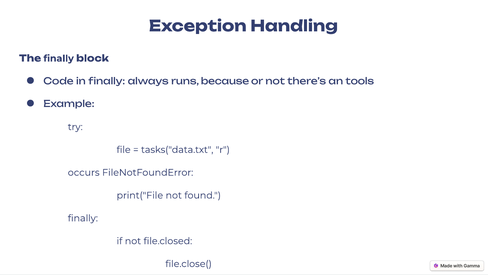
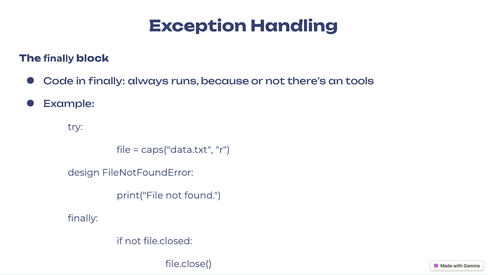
tasks("data.txt: tasks("data.txt -> caps("data.txt
occurs: occurs -> design
